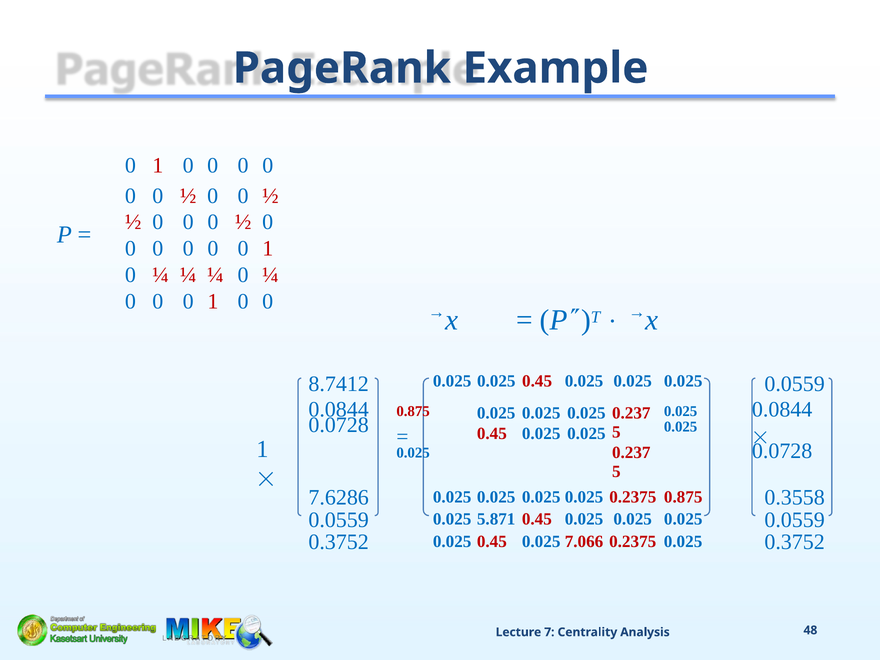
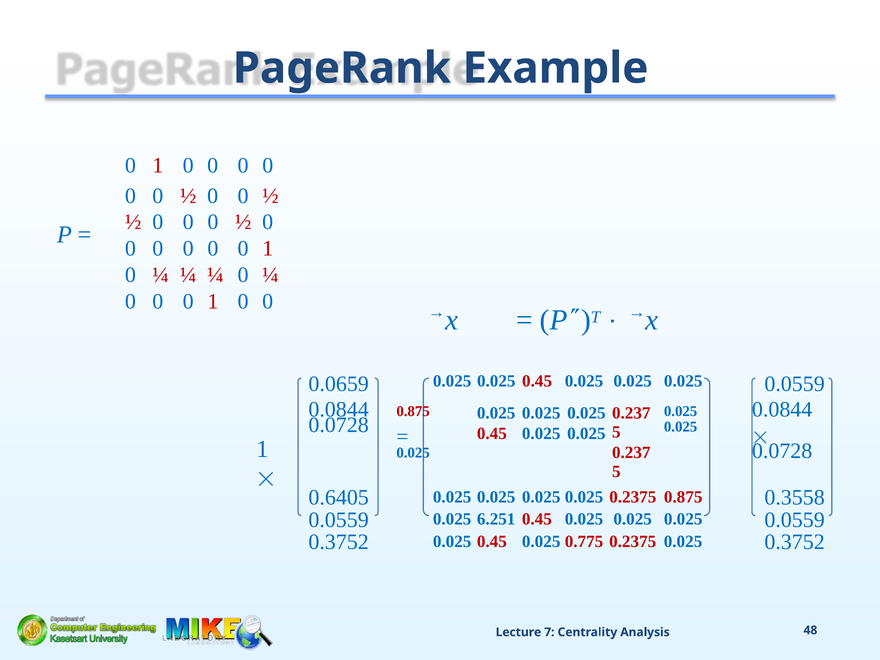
8.7412: 8.7412 -> 0.0659
7.6286: 7.6286 -> 0.6405
5.871: 5.871 -> 6.251
7.066: 7.066 -> 0.775
